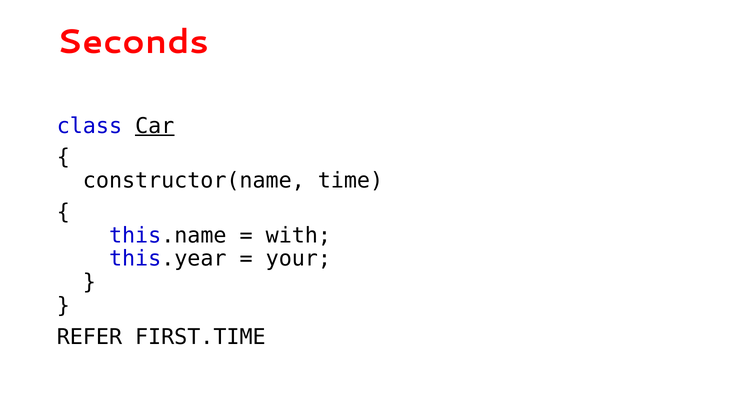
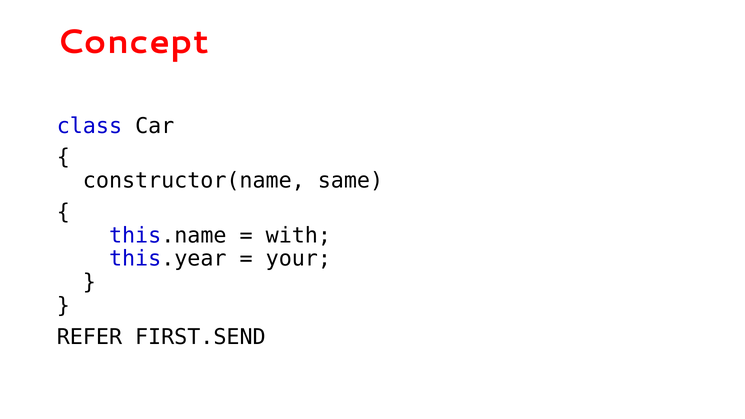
Seconds: Seconds -> Concept
Car underline: present -> none
time: time -> same
FIRST.TIME: FIRST.TIME -> FIRST.SEND
